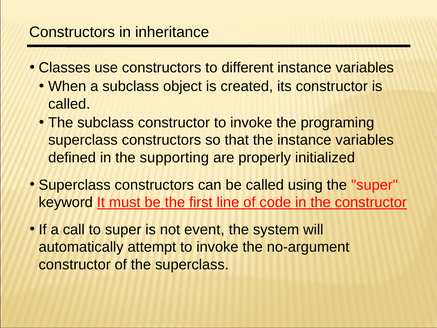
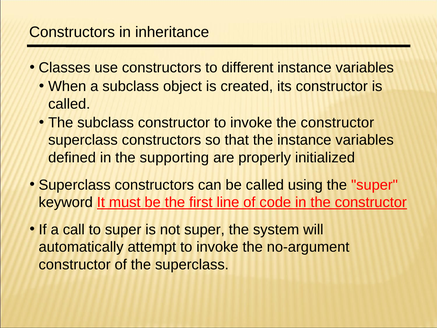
invoke the programing: programing -> constructor
not event: event -> super
